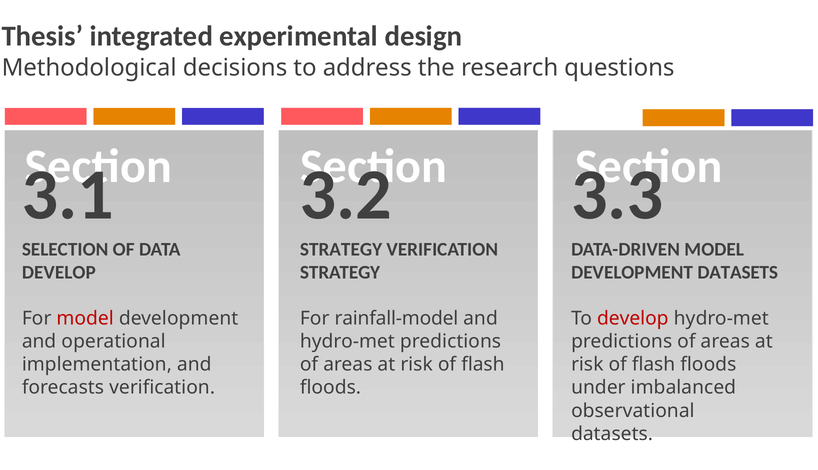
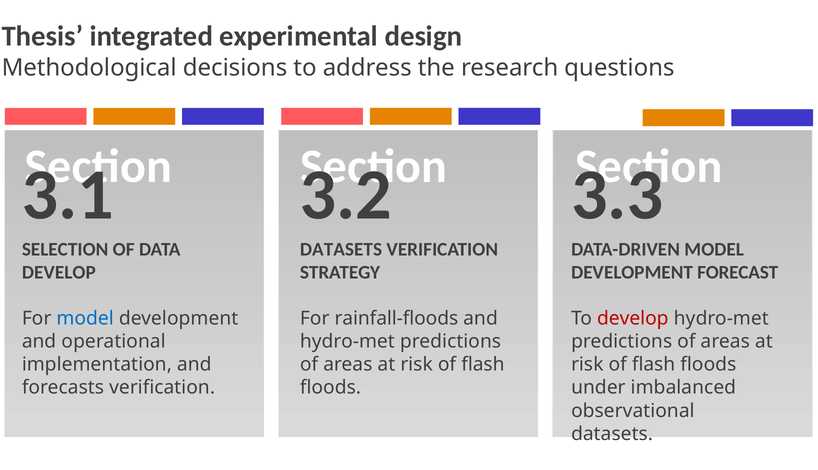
STRATEGY at (341, 250): STRATEGY -> DATASETS
DEVELOPMENT DATASETS: DATASETS -> FORECAST
model at (85, 319) colour: red -> blue
rainfall-model: rainfall-model -> rainfall-floods
